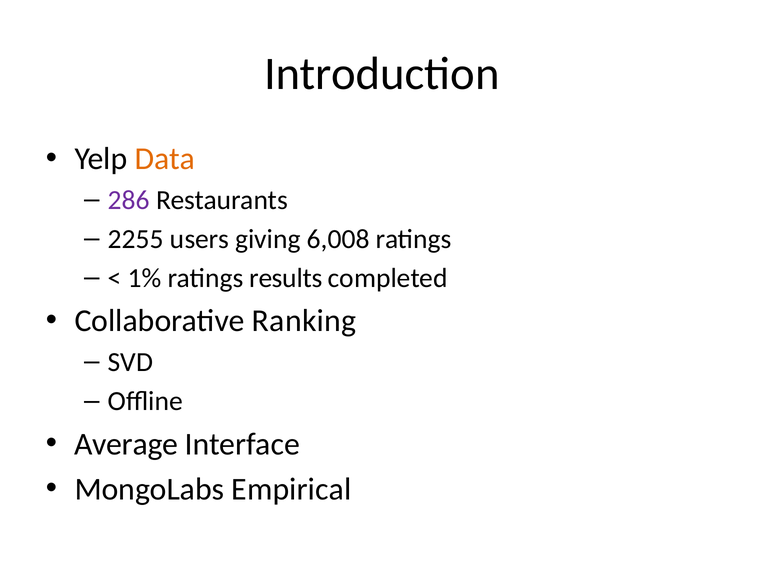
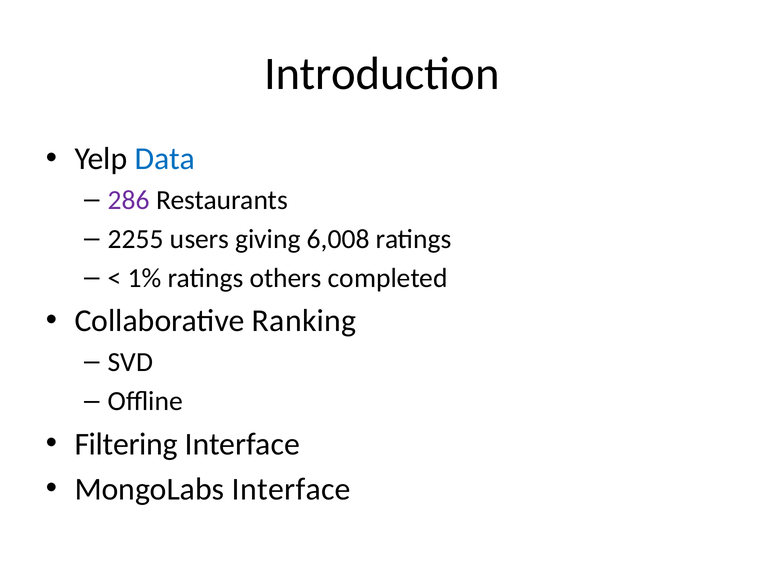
Data colour: orange -> blue
results: results -> others
Average: Average -> Filtering
MongoLabs Empirical: Empirical -> Interface
